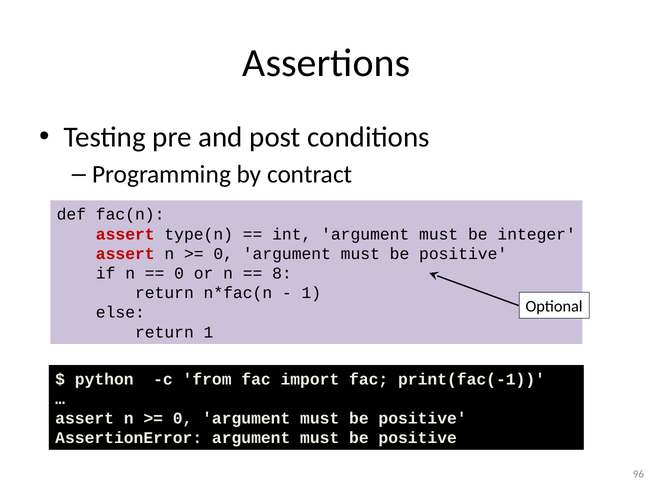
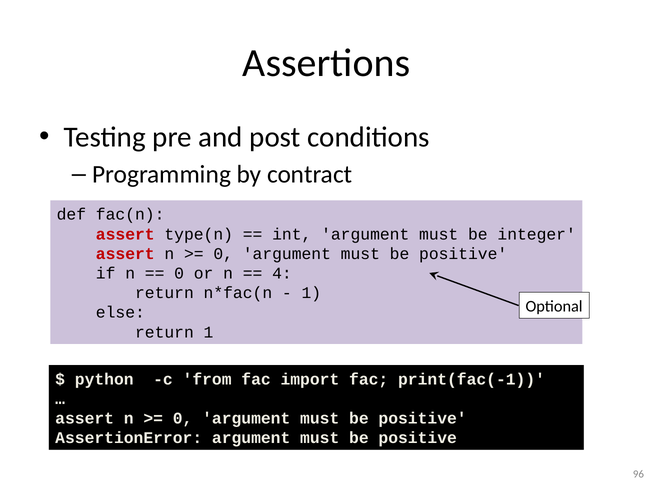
8: 8 -> 4
